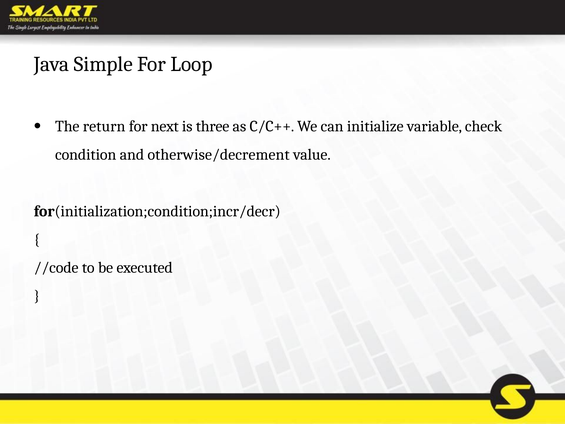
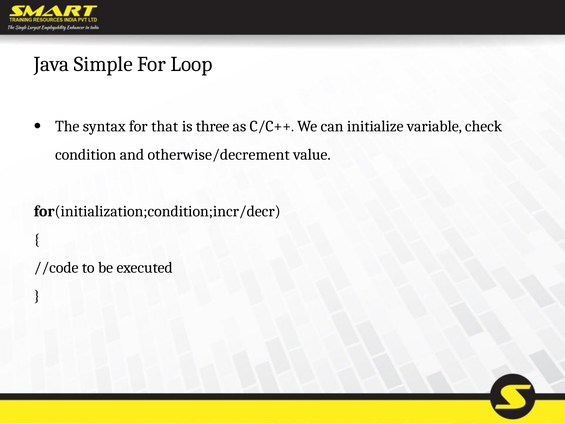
return: return -> syntax
next: next -> that
